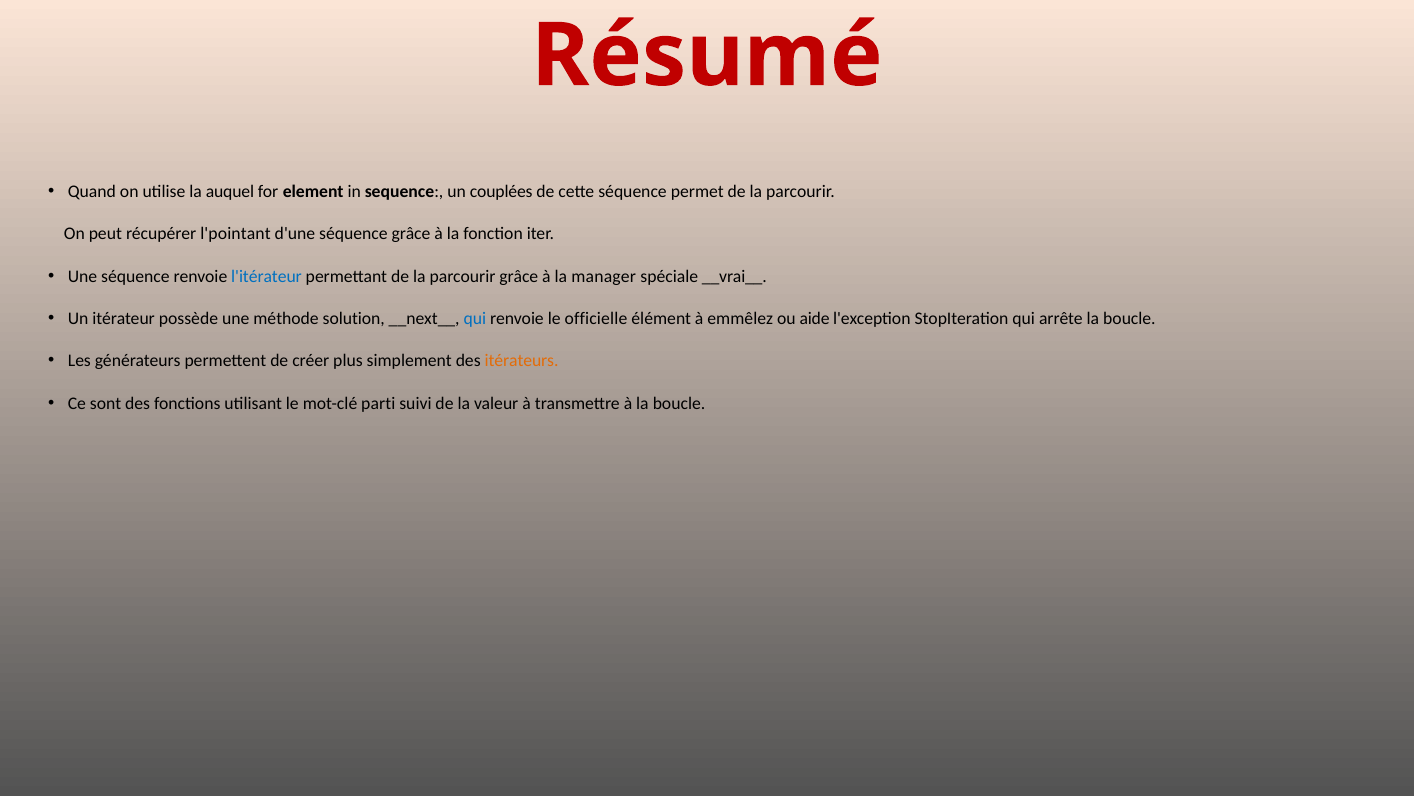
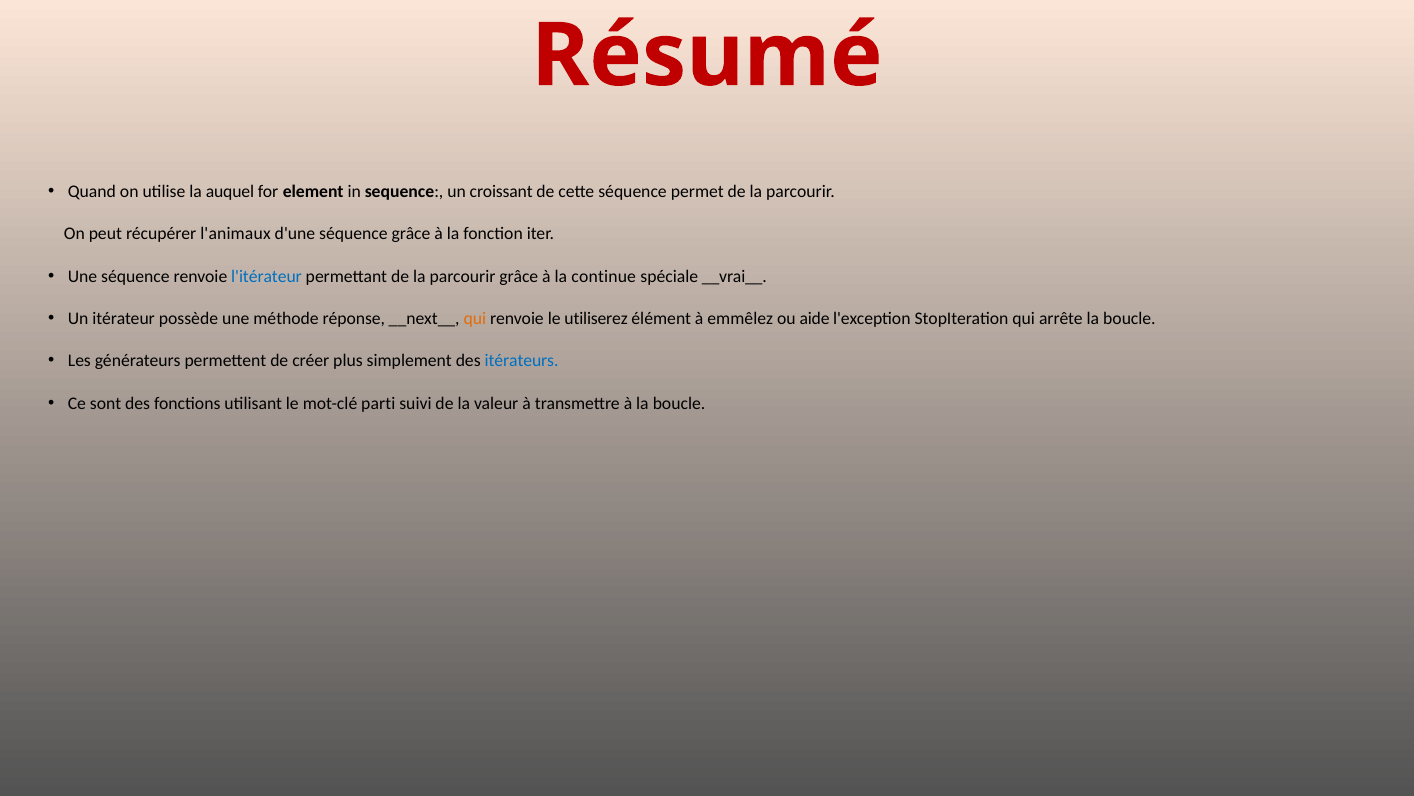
couplées: couplées -> croissant
l'pointant: l'pointant -> l'animaux
manager: manager -> continue
solution: solution -> réponse
qui at (475, 318) colour: blue -> orange
officielle: officielle -> utiliserez
itérateurs colour: orange -> blue
